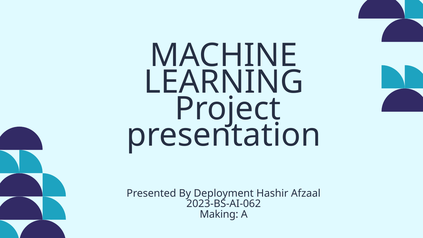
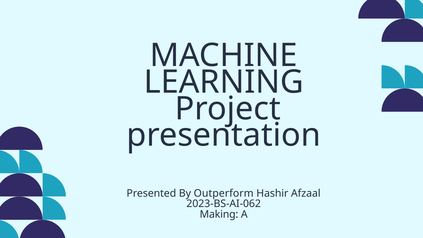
Deployment: Deployment -> Outperform
